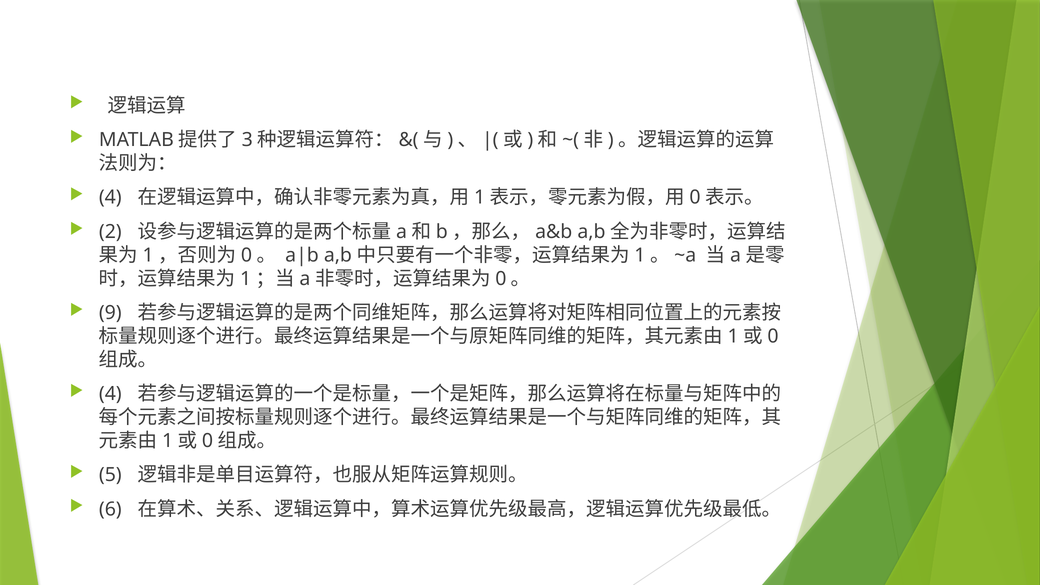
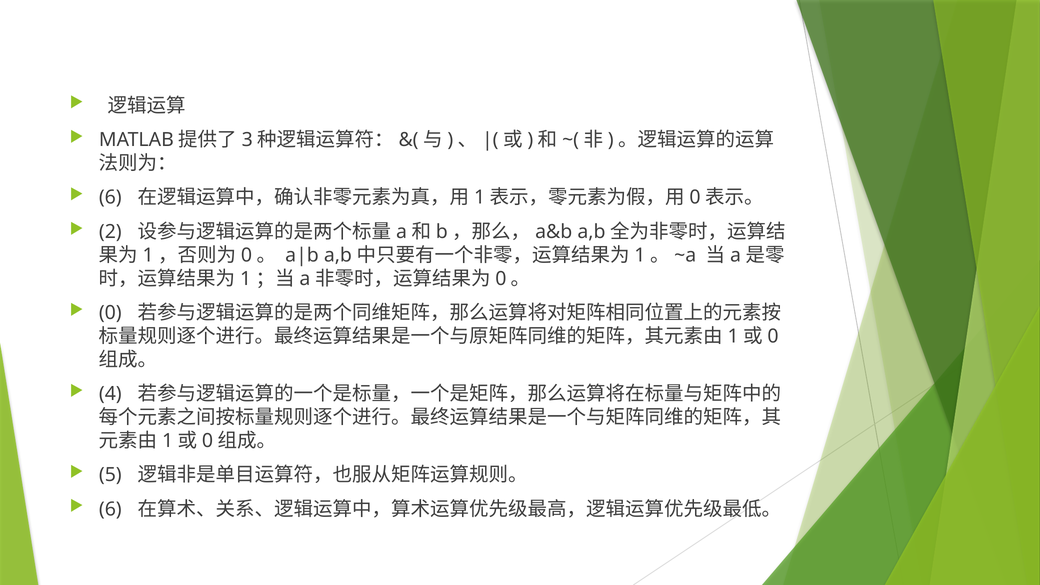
4 at (110, 198): 4 -> 6
9: 9 -> 0
